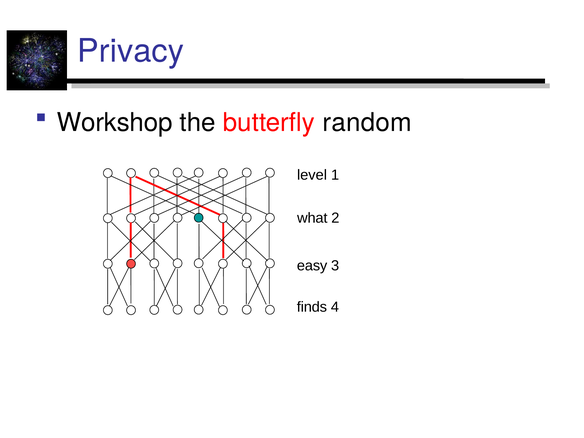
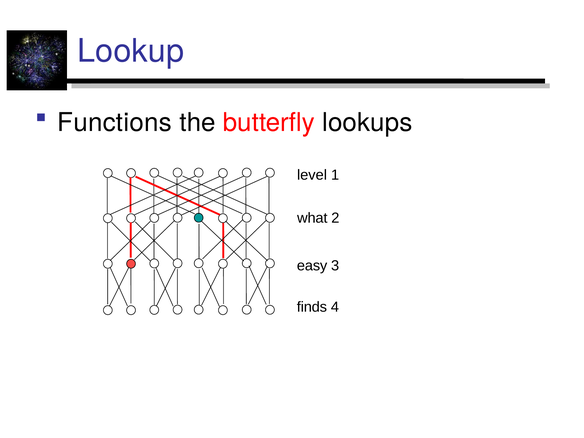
Privacy: Privacy -> Lookup
Workshop: Workshop -> Functions
random: random -> lookups
